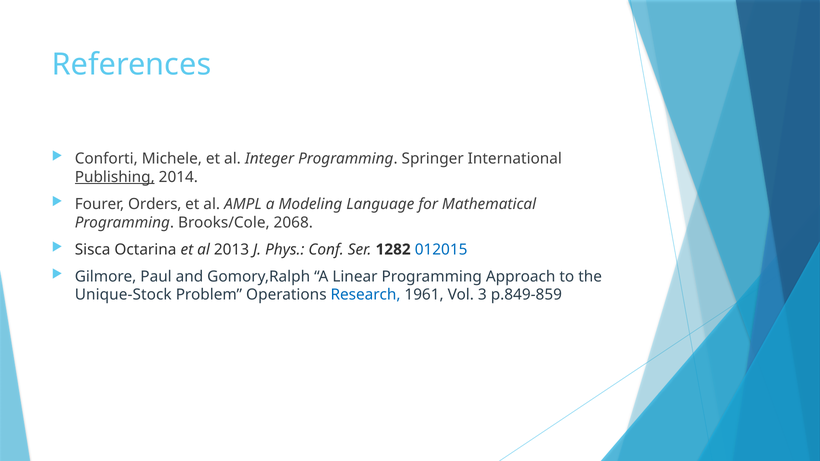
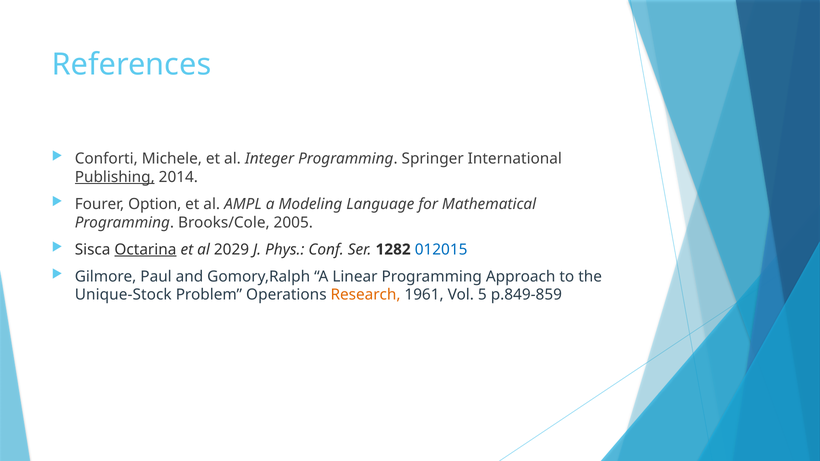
Orders: Orders -> Option
2068: 2068 -> 2005
Octarina underline: none -> present
2013: 2013 -> 2029
Research colour: blue -> orange
3: 3 -> 5
